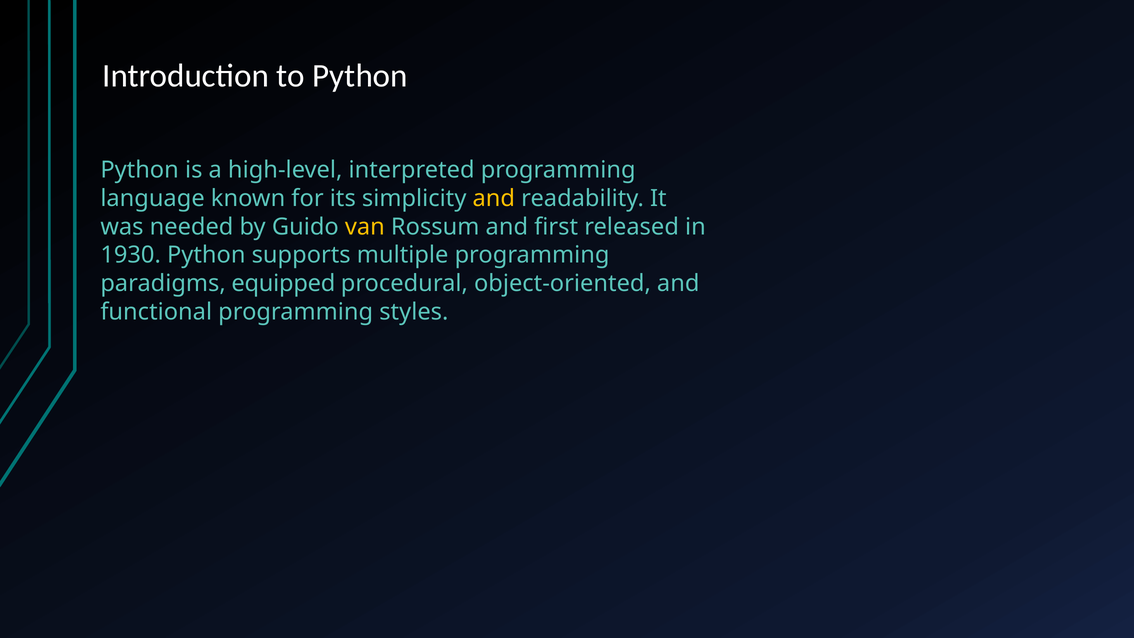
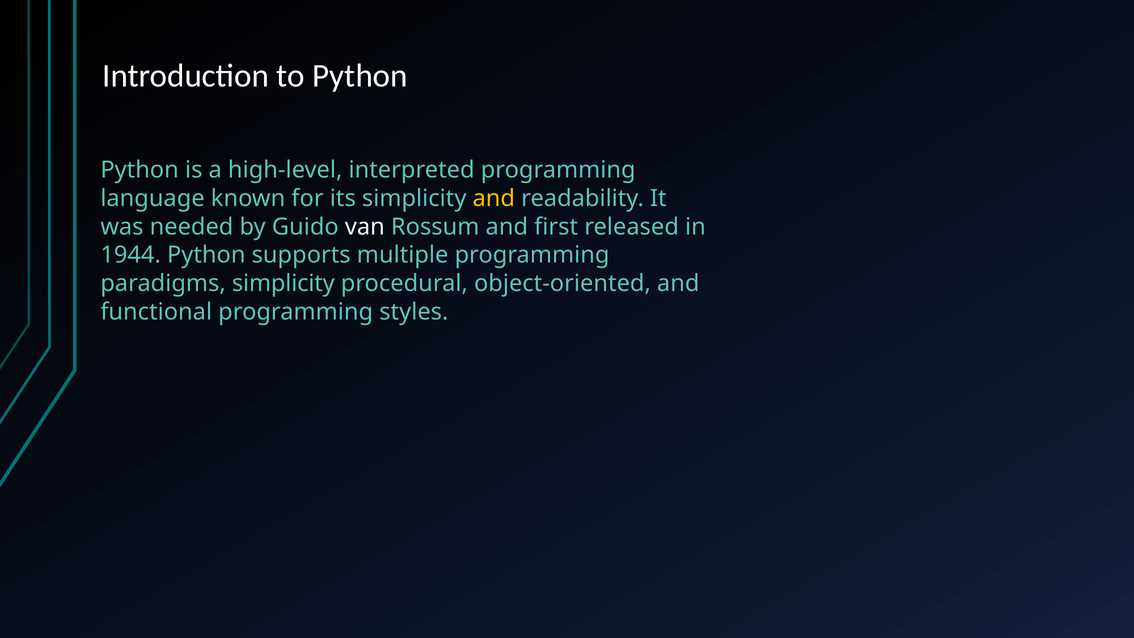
van colour: yellow -> white
1930: 1930 -> 1944
paradigms equipped: equipped -> simplicity
